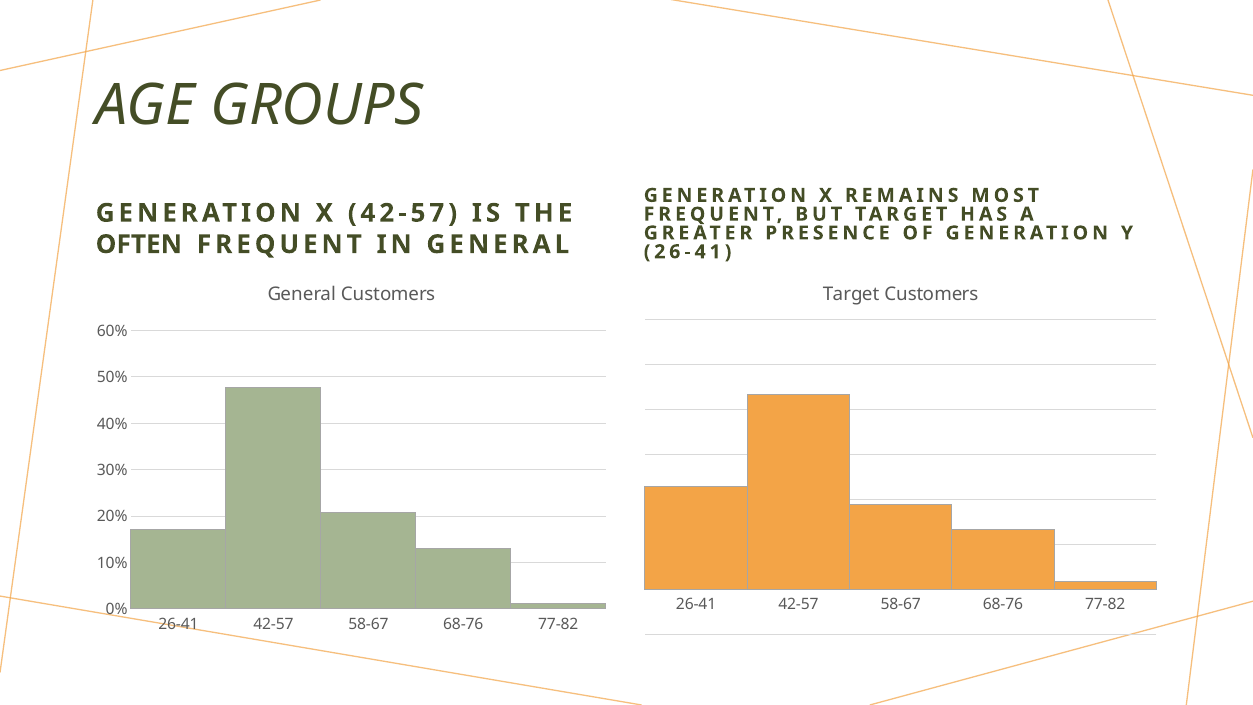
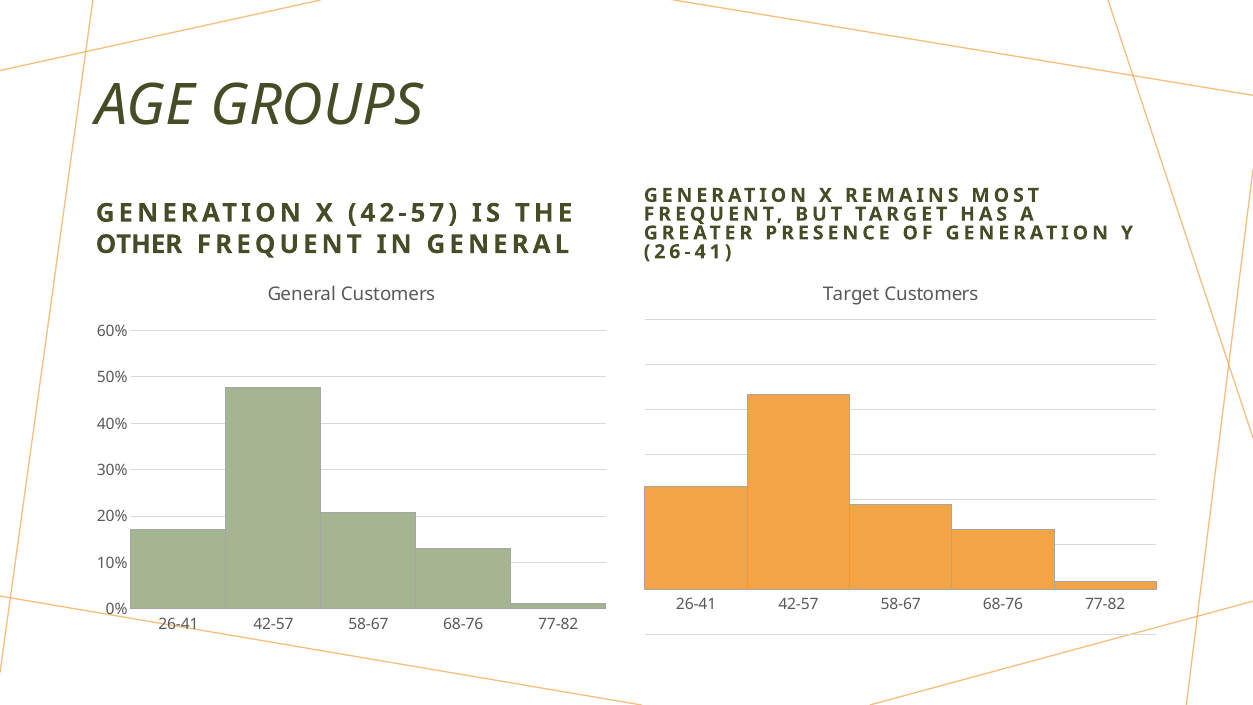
OFTEN: OFTEN -> OTHER
